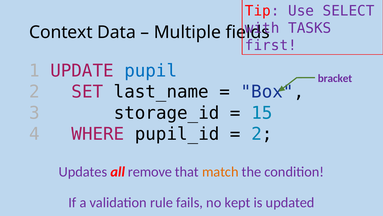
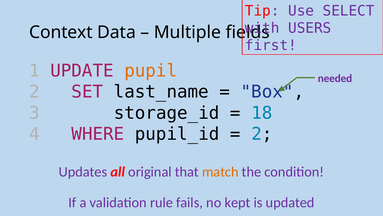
TASKS: TASKS -> USERS
pupil colour: blue -> orange
bracket: bracket -> needed
15: 15 -> 18
remove: remove -> original
